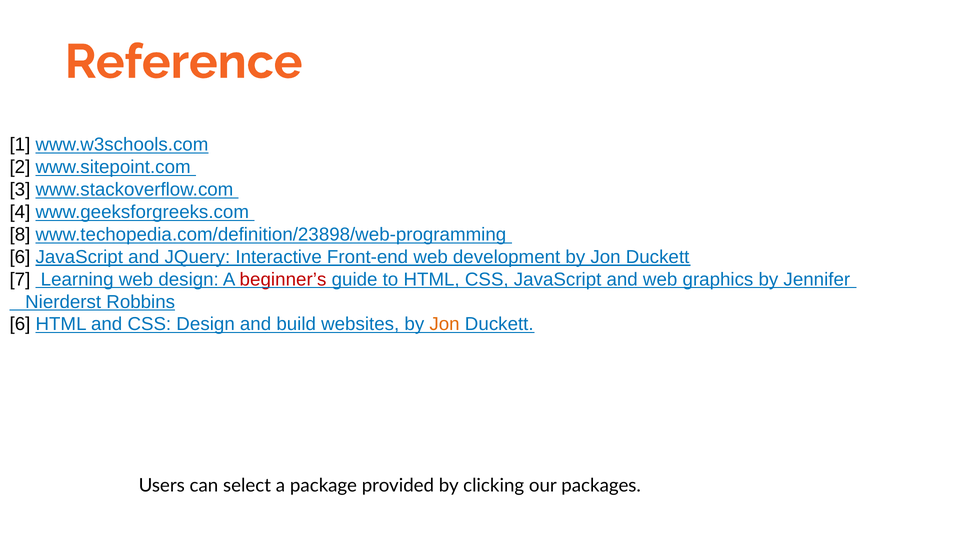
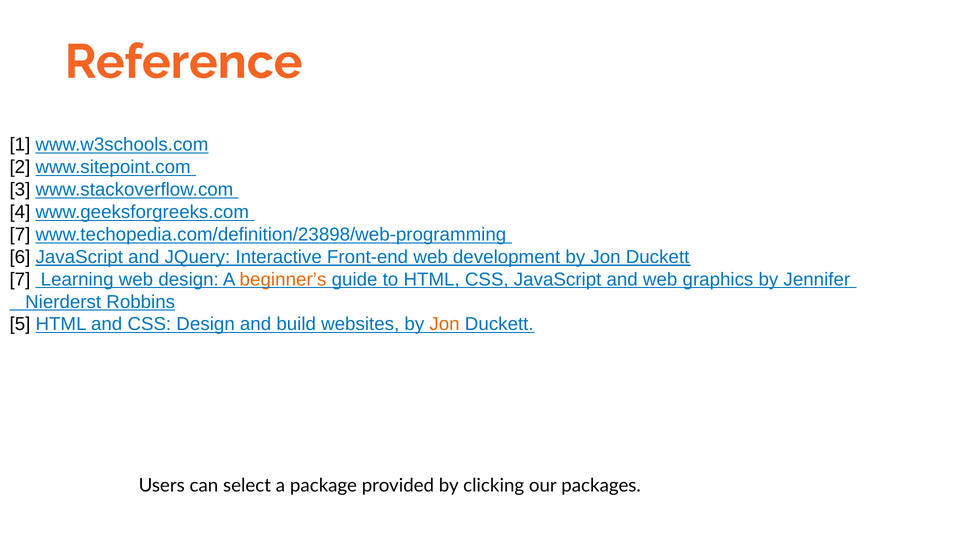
8 at (20, 235): 8 -> 7
beginner’s colour: red -> orange
6 at (20, 324): 6 -> 5
